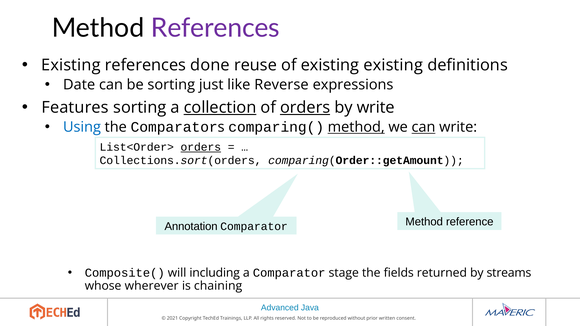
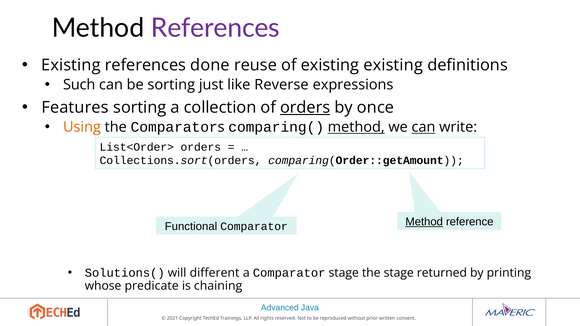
Date: Date -> Such
collection underline: present -> none
by write: write -> once
Using colour: blue -> orange
orders at (201, 147) underline: present -> none
Annotation: Annotation -> Functional
Method at (424, 222) underline: none -> present
Composite(: Composite( -> Solutions(
including: including -> different
the fields: fields -> stage
streams: streams -> printing
wherever: wherever -> predicate
